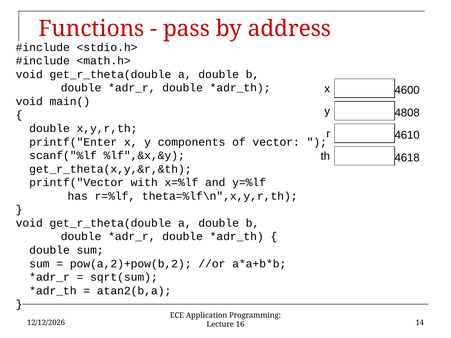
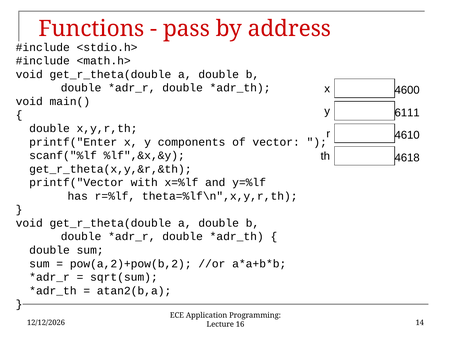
4808: 4808 -> 6111
